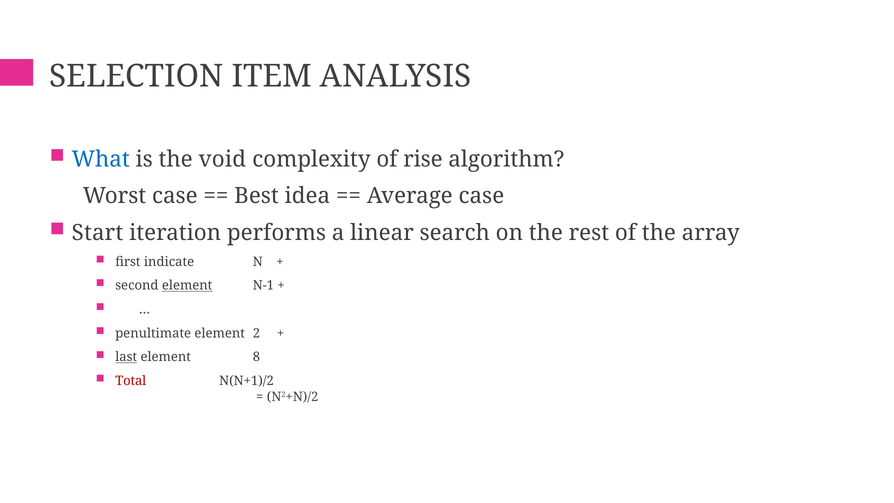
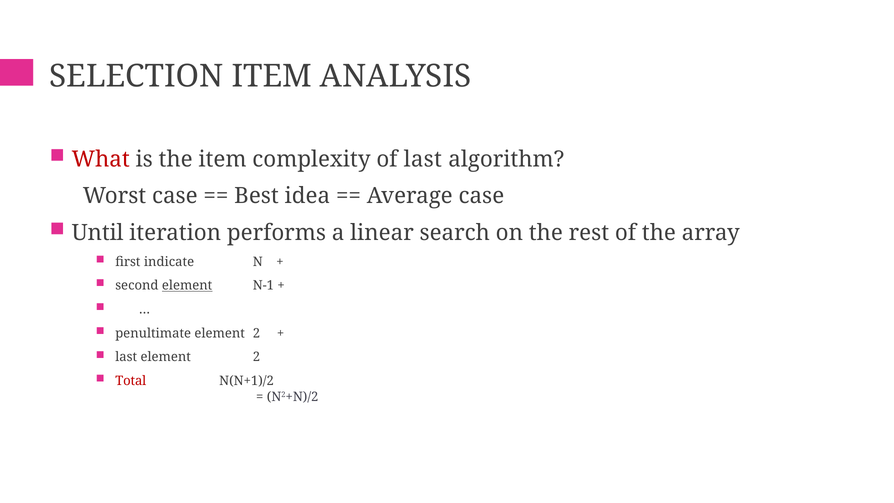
What colour: blue -> red
the void: void -> item
of rise: rise -> last
Start: Start -> Until
last at (126, 357) underline: present -> none
8 at (256, 357): 8 -> 2
